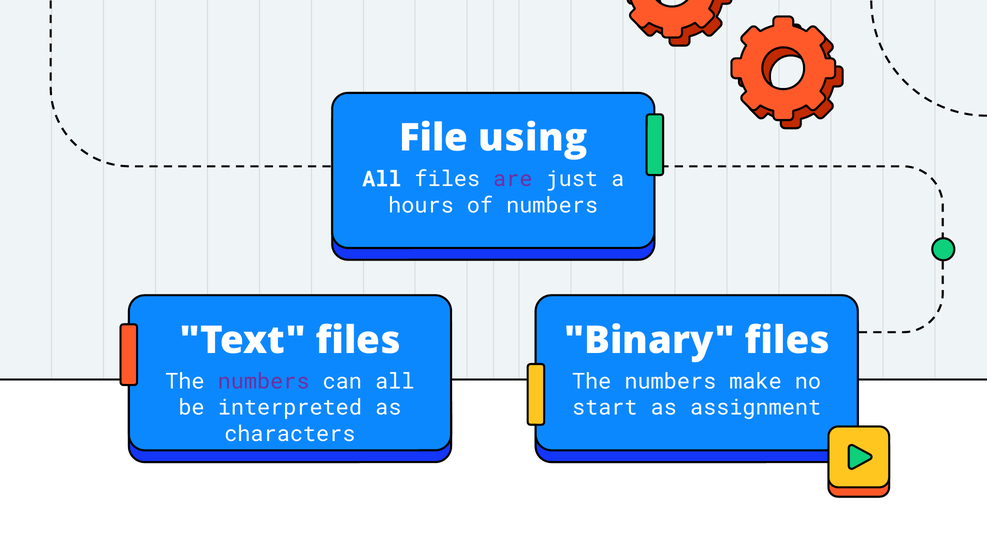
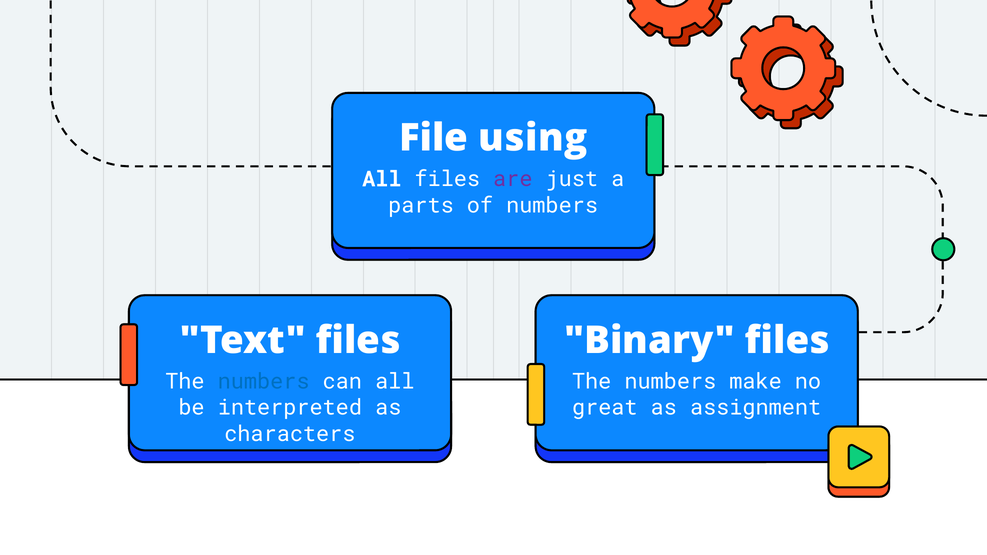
hours: hours -> parts
numbers at (264, 382) colour: purple -> blue
start: start -> great
